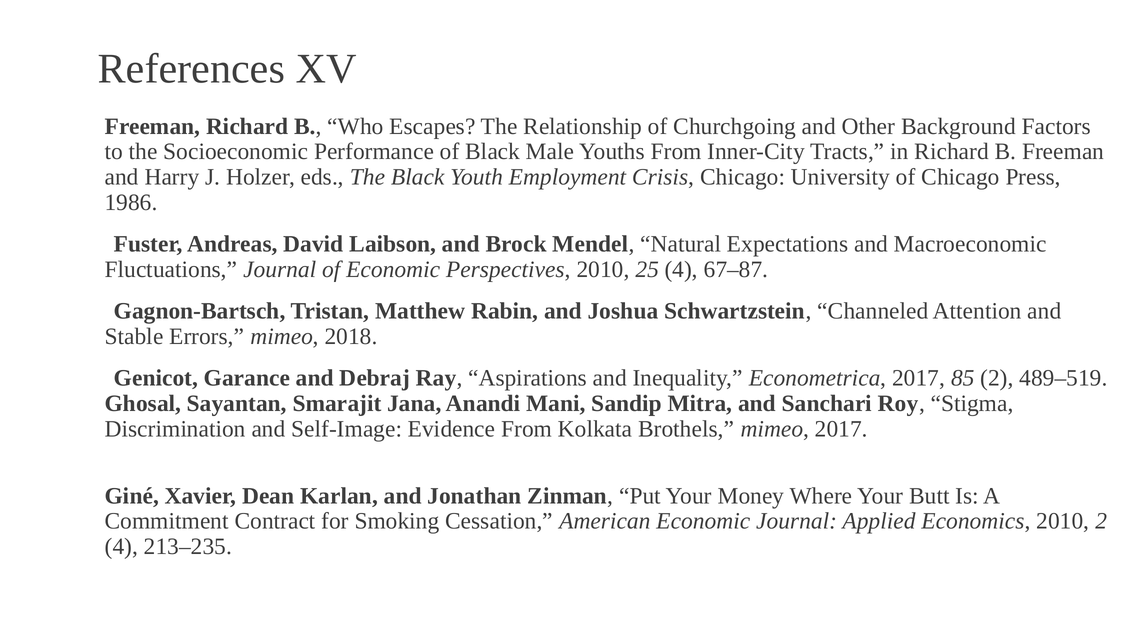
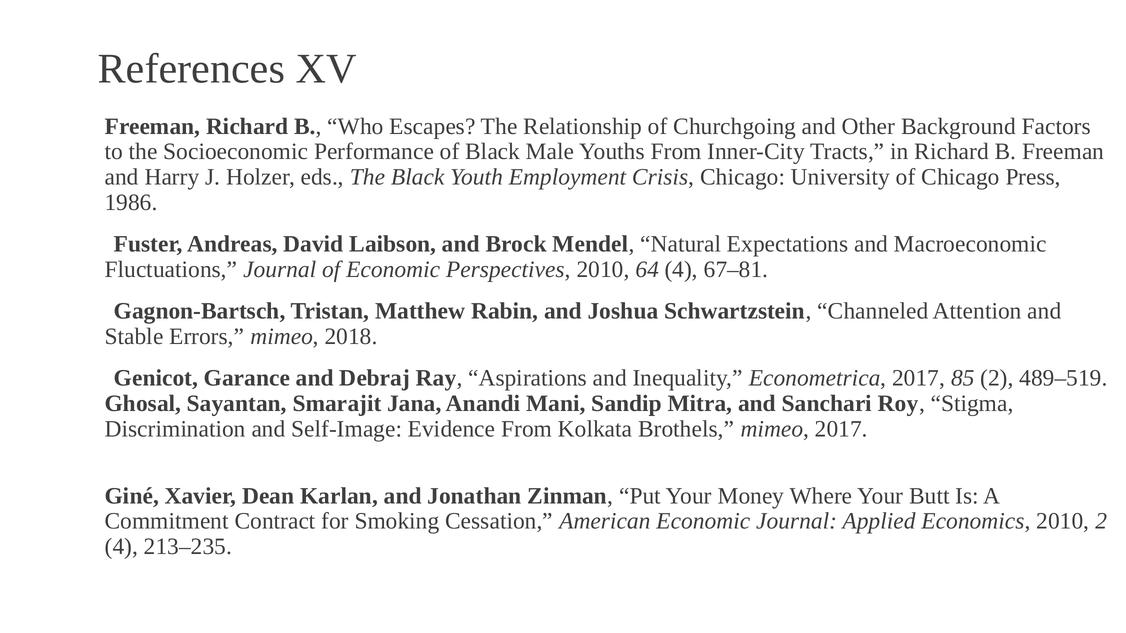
25: 25 -> 64
67–87: 67–87 -> 67–81
